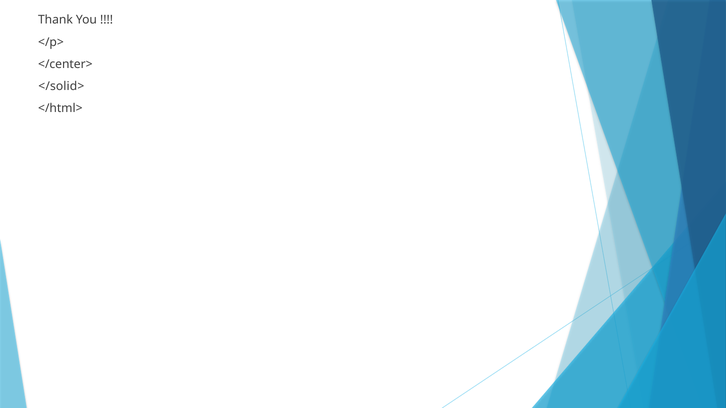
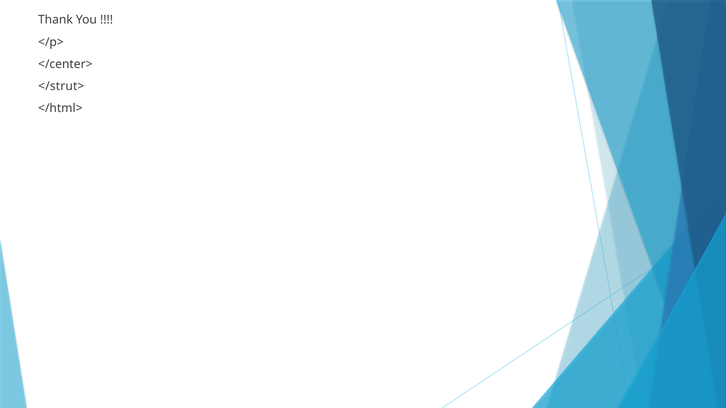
</solid>: </solid> -> </strut>
